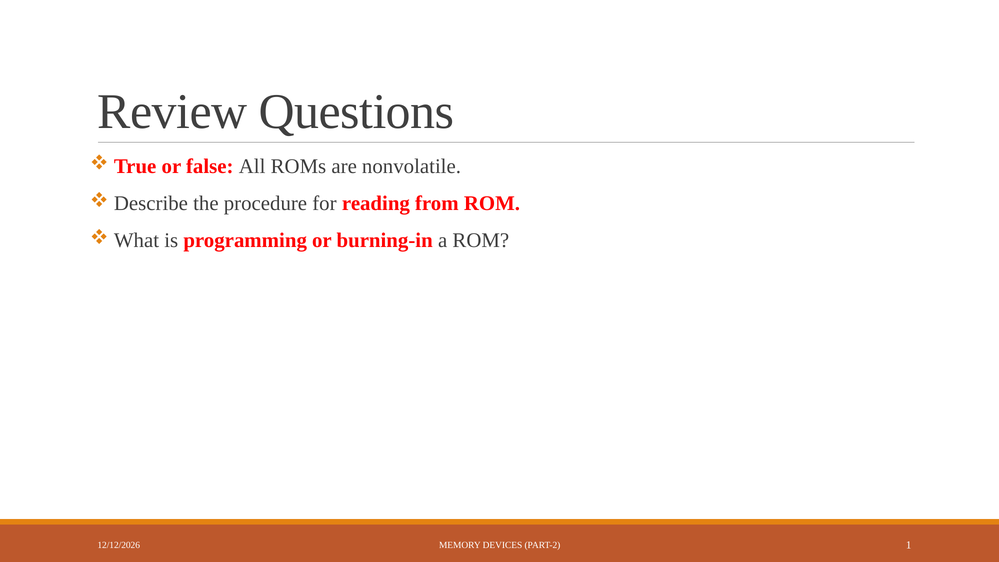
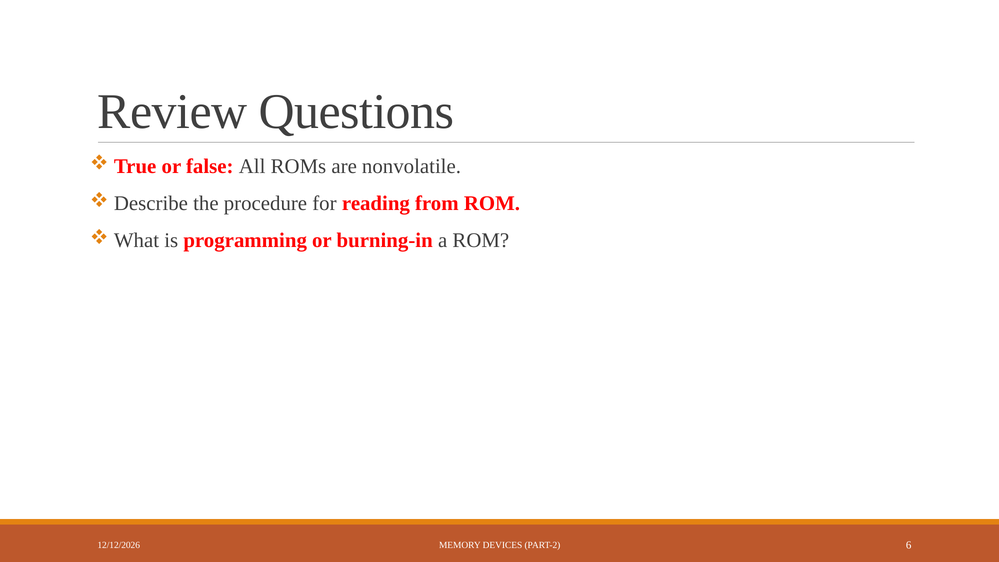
1: 1 -> 6
